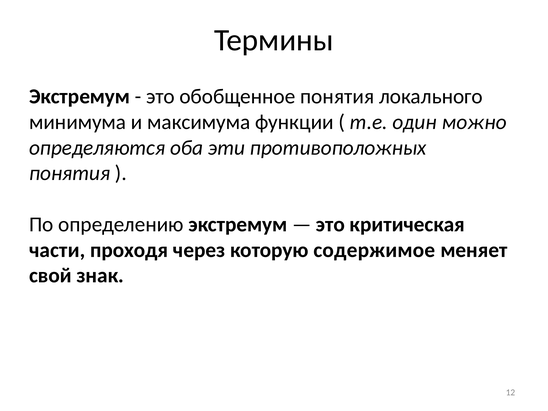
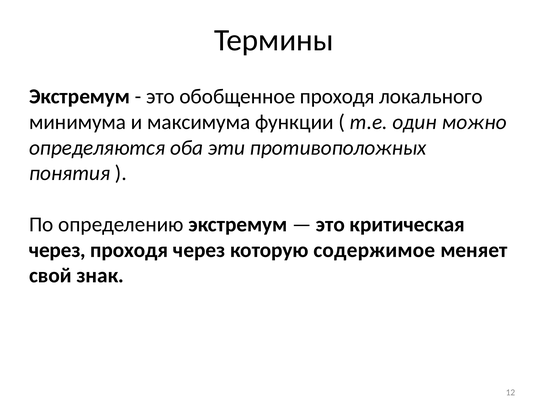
обобщенное понятия: понятия -> проходя
части at (57, 250): части -> через
